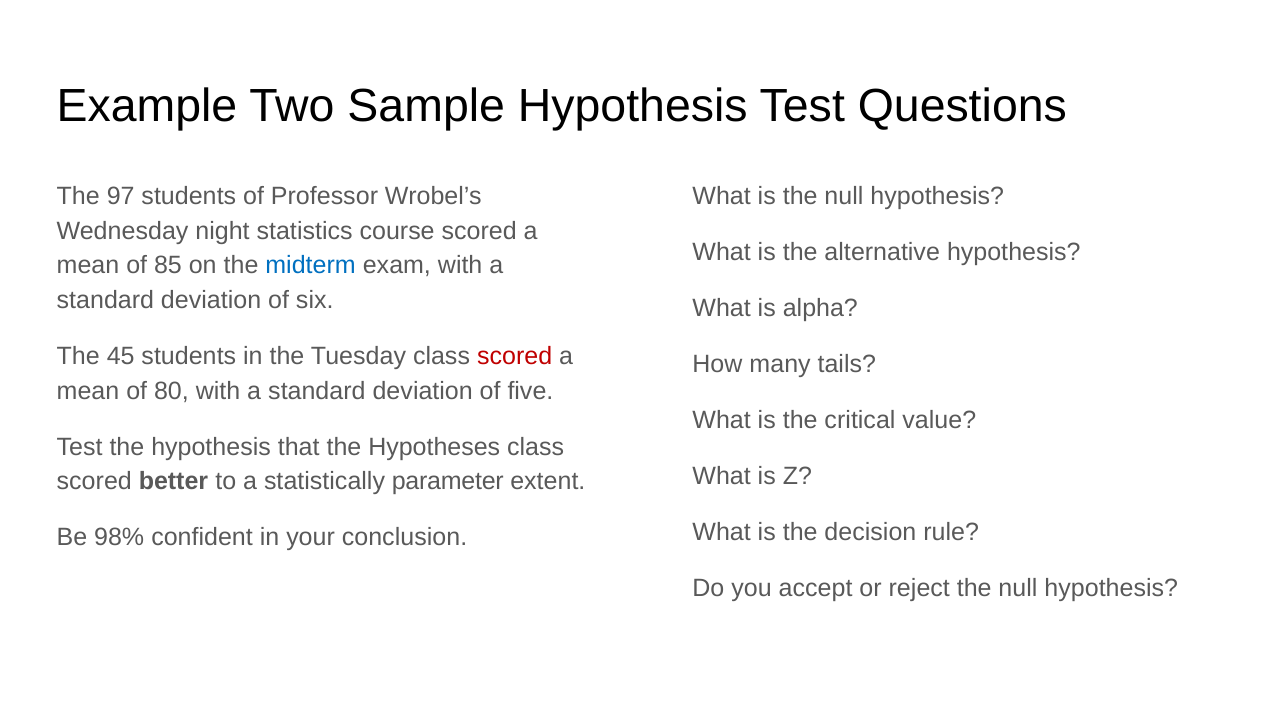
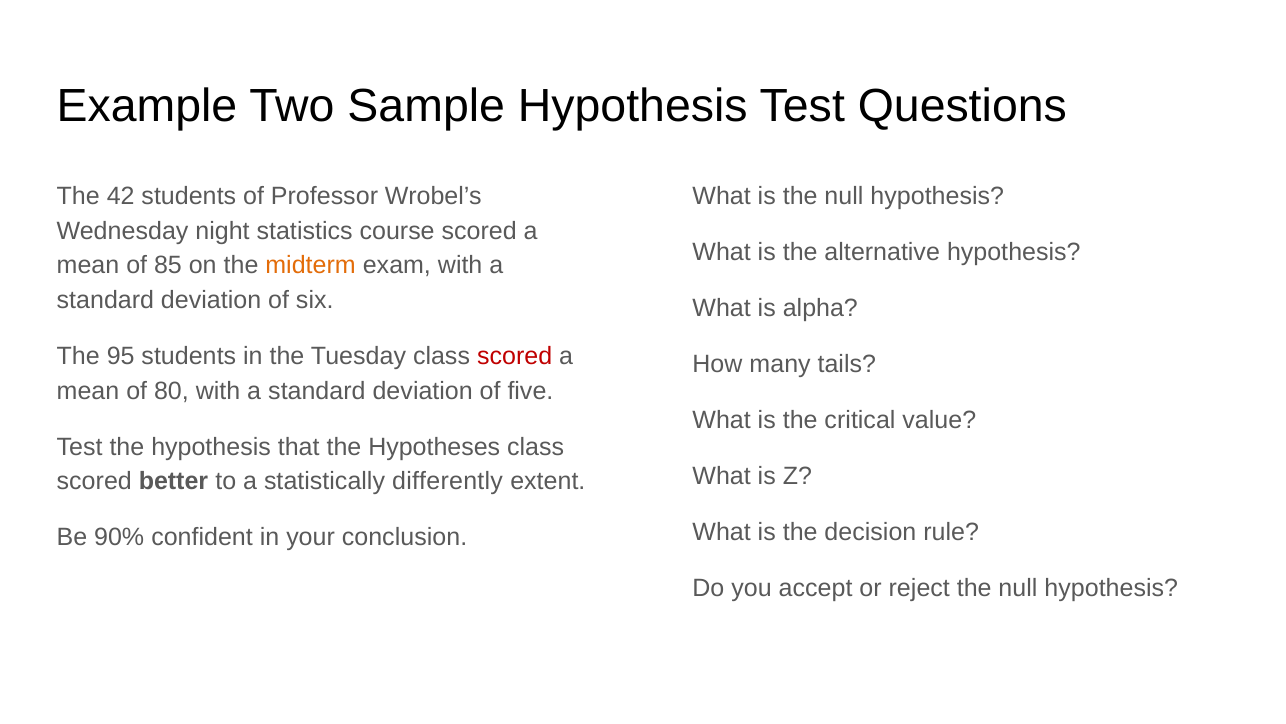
97: 97 -> 42
midterm colour: blue -> orange
45: 45 -> 95
parameter: parameter -> differently
98%: 98% -> 90%
